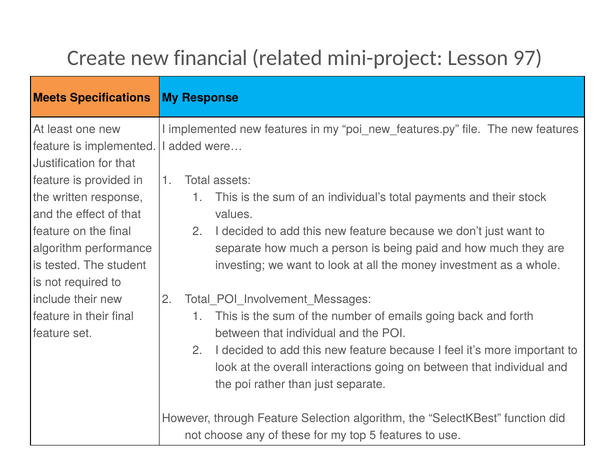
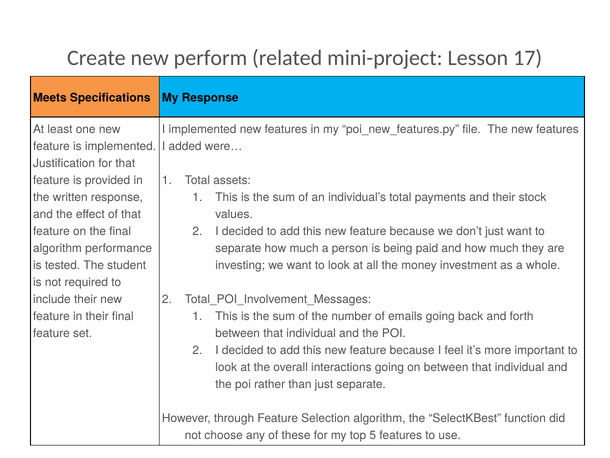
financial: financial -> perform
97: 97 -> 17
